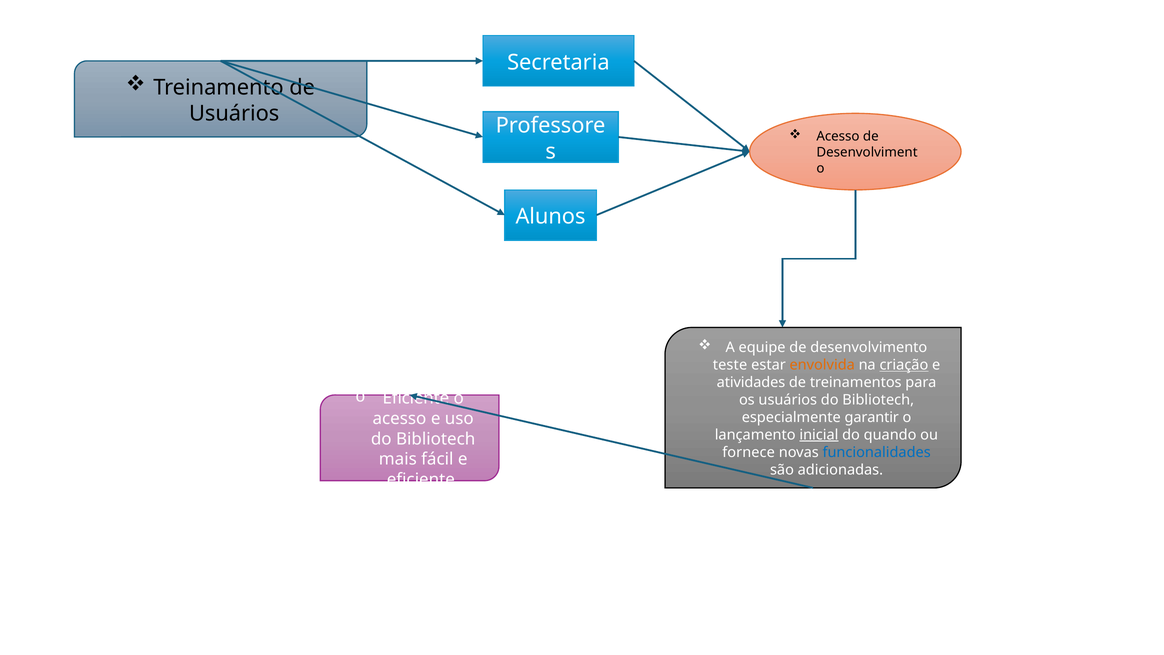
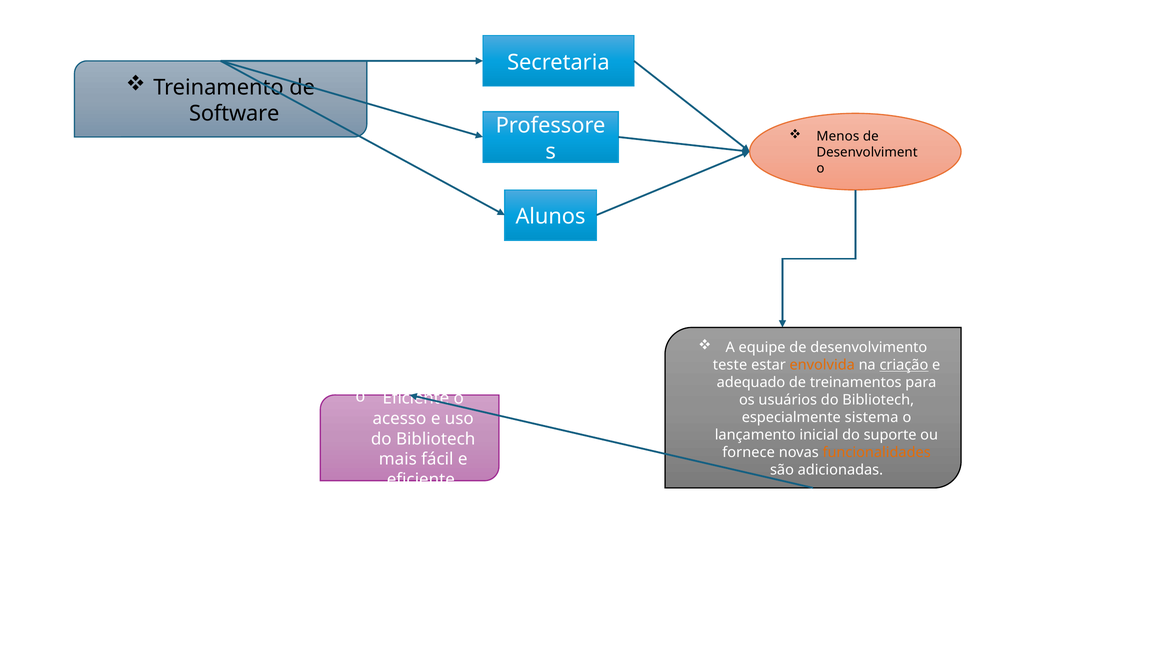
Usuários at (234, 113): Usuários -> Software
Acesso at (838, 136): Acesso -> Menos
atividades: atividades -> adequado
garantir: garantir -> sistema
inicial underline: present -> none
quando: quando -> suporte
funcionalidades colour: blue -> orange
